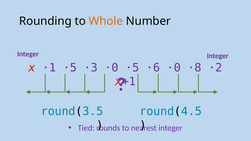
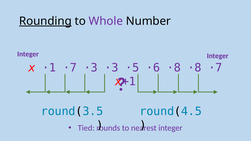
Rounding underline: none -> present
Whole colour: orange -> purple
·1 ·5: ·5 -> ·7
·3 ·0: ·0 -> ·3
·6 ·0: ·0 -> ·8
·8 ·2: ·2 -> ·7
